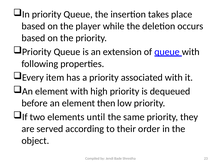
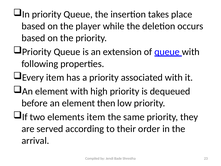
elements until: until -> item
object: object -> arrival
